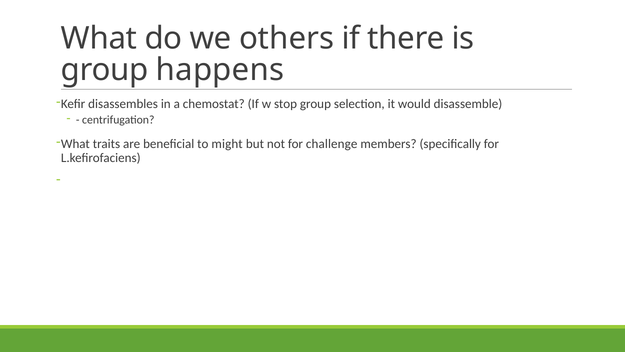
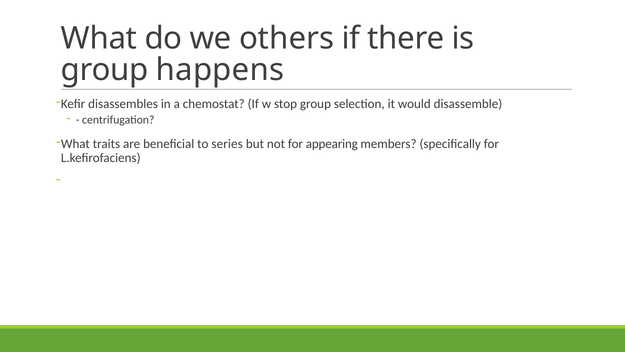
might: might -> series
challenge: challenge -> appearing
